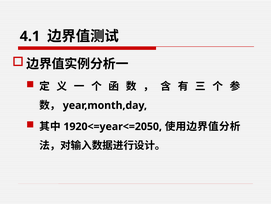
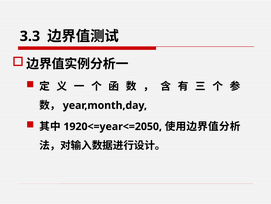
4.1: 4.1 -> 3.3
